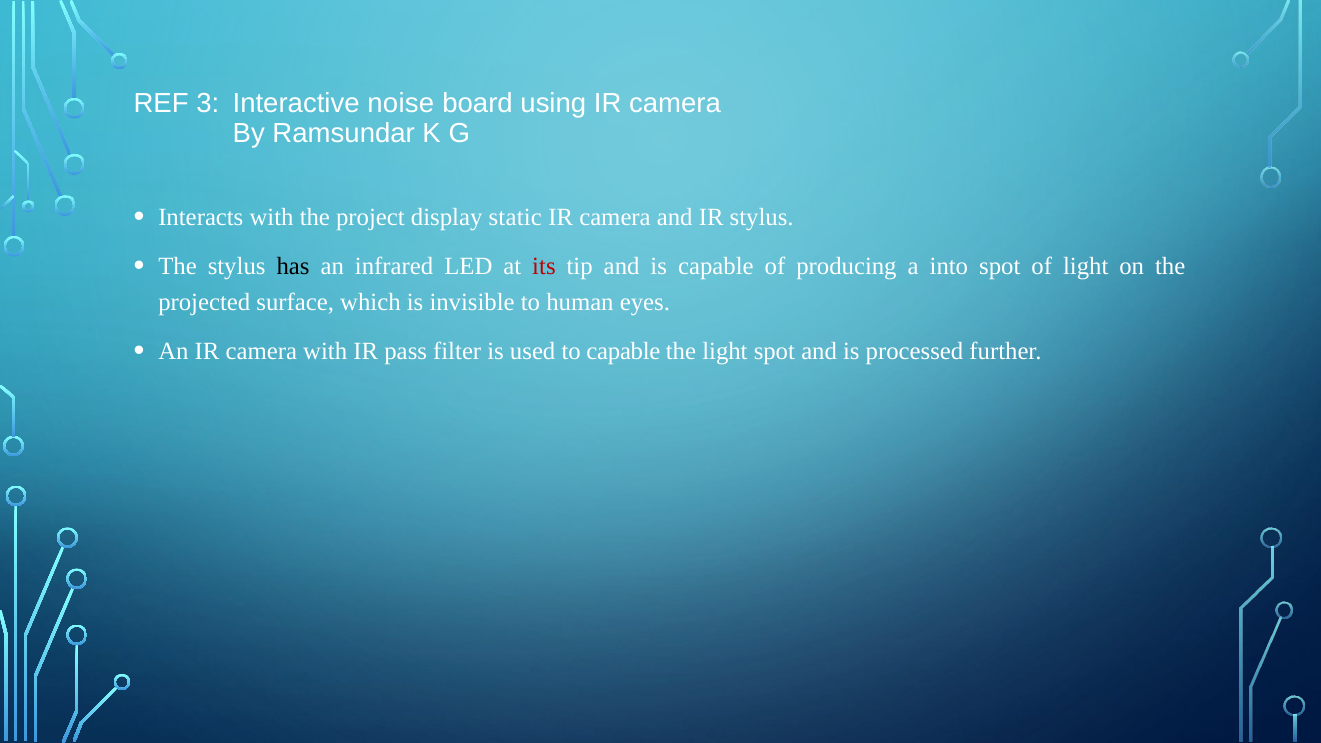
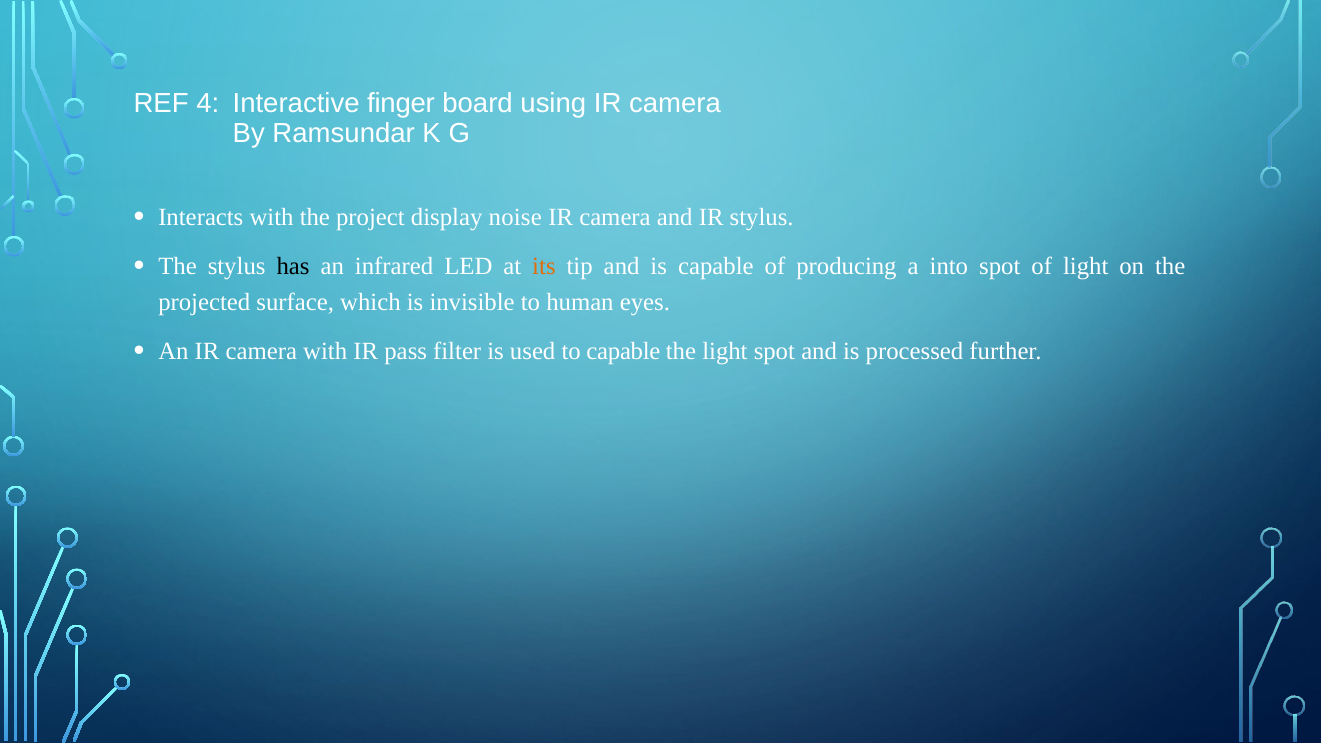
3: 3 -> 4
noise: noise -> finger
static: static -> noise
its colour: red -> orange
